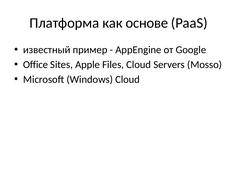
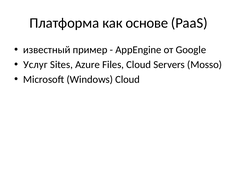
Office: Office -> Услуг
Apple: Apple -> Azure
